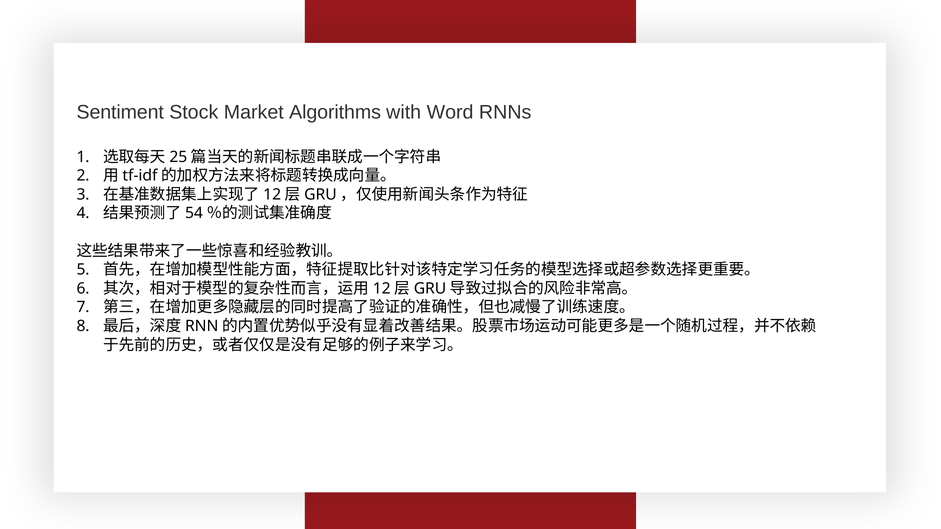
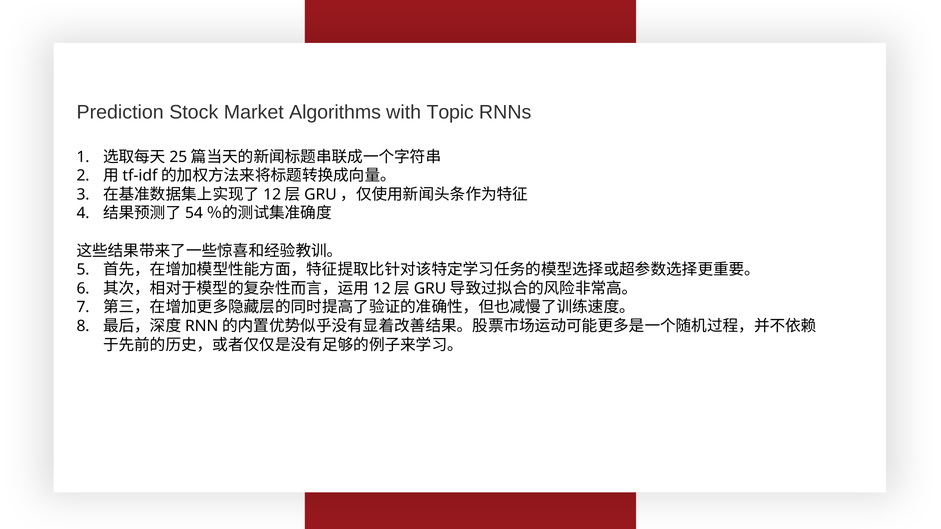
Sentiment: Sentiment -> Prediction
Word: Word -> Topic
